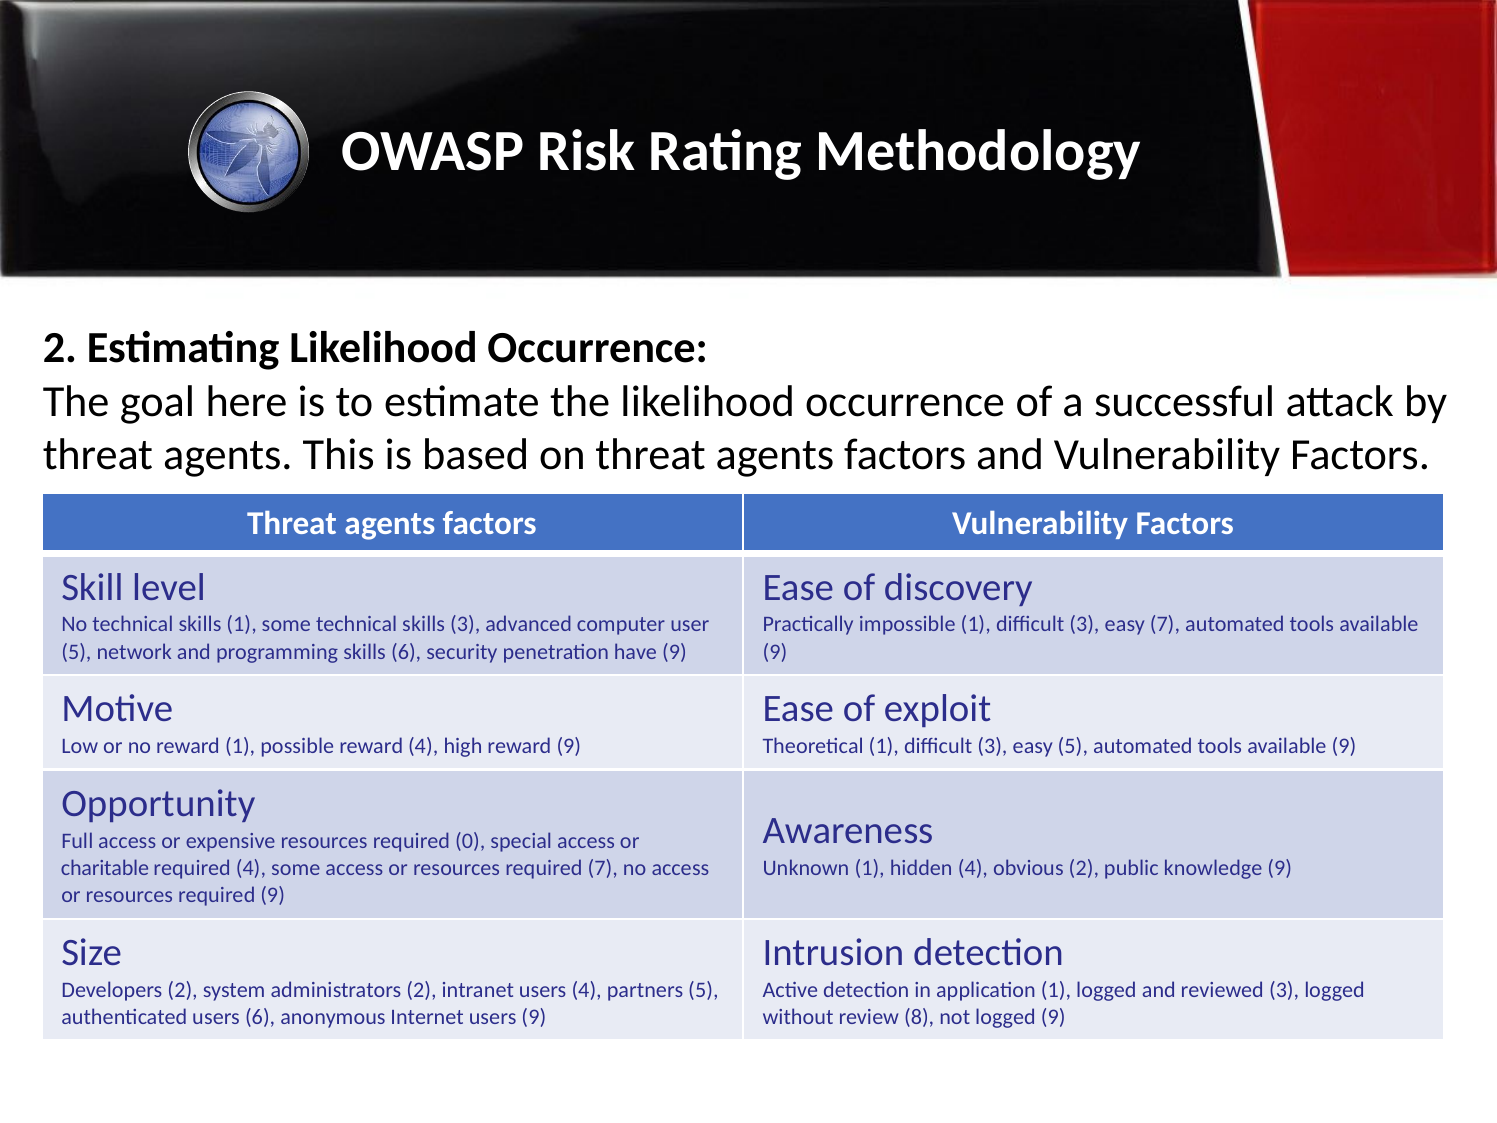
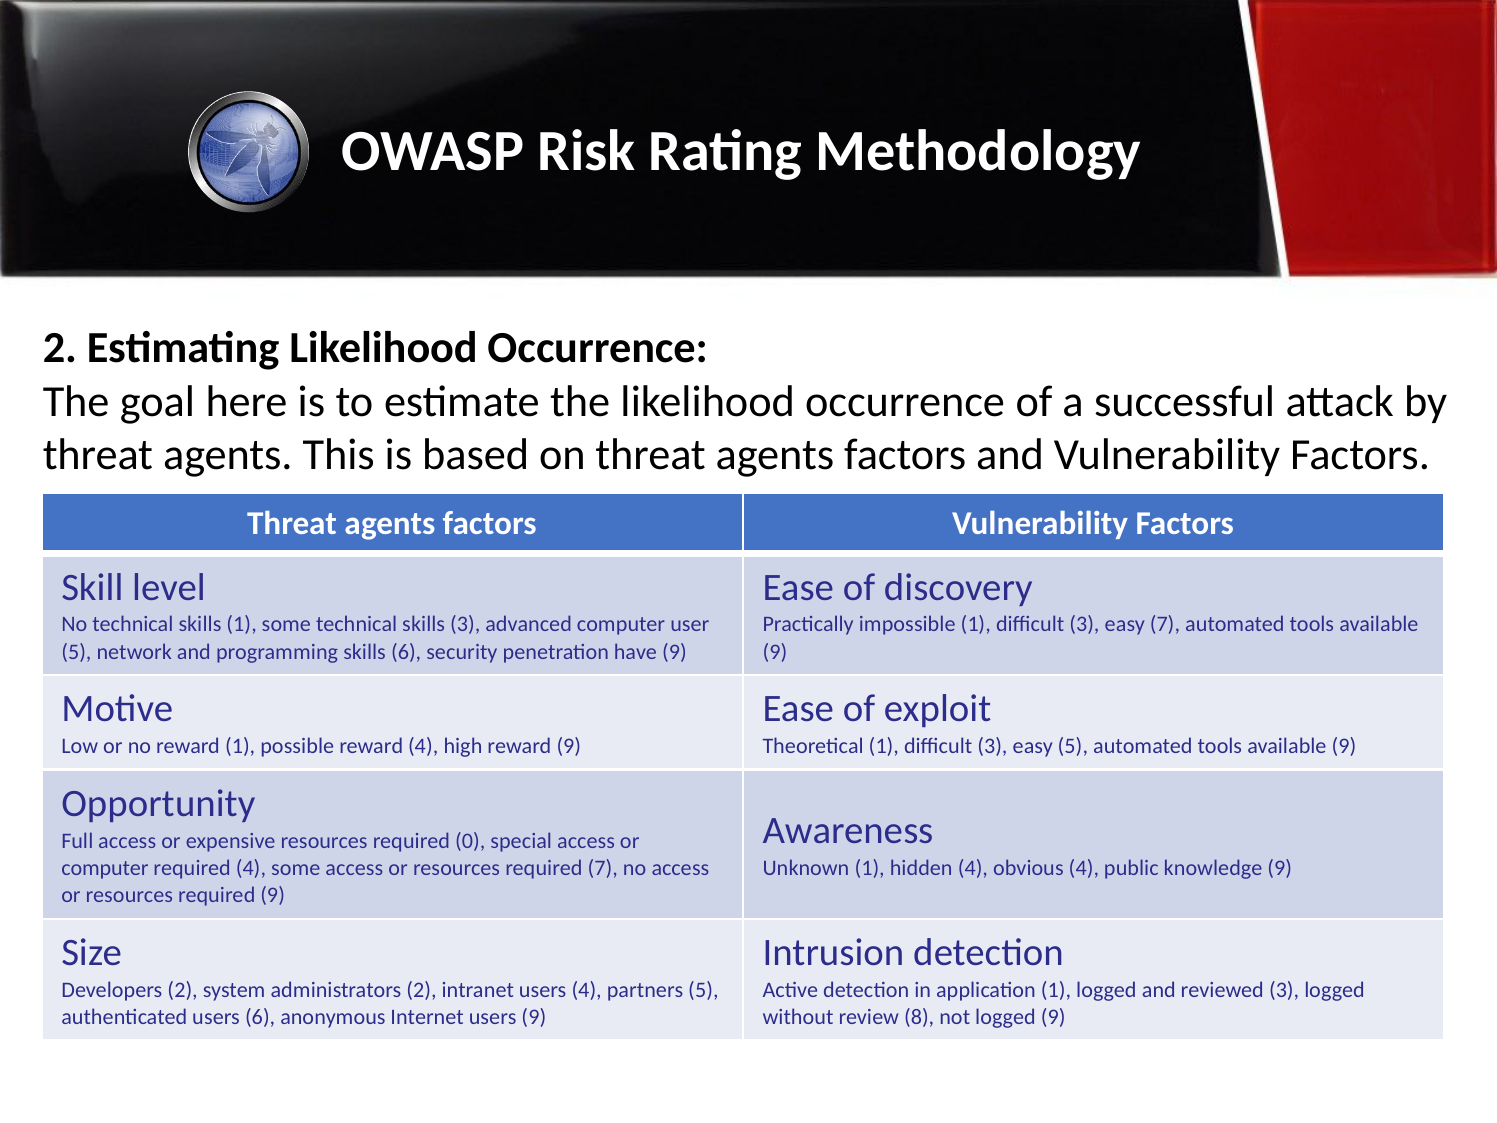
charitable at (105, 868): charitable -> computer
obvious 2: 2 -> 4
